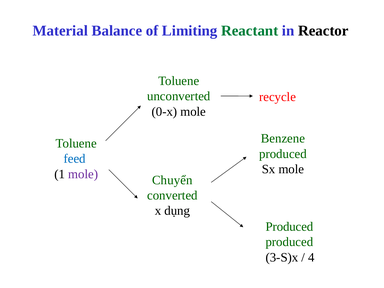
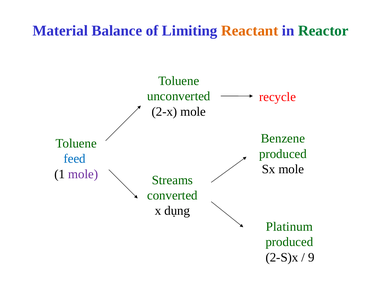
Reactant colour: green -> orange
Reactor colour: black -> green
0-x: 0-x -> 2-x
Chuyển: Chuyển -> Streams
Produced at (289, 227): Produced -> Platinum
3-S)x: 3-S)x -> 2-S)x
4: 4 -> 9
